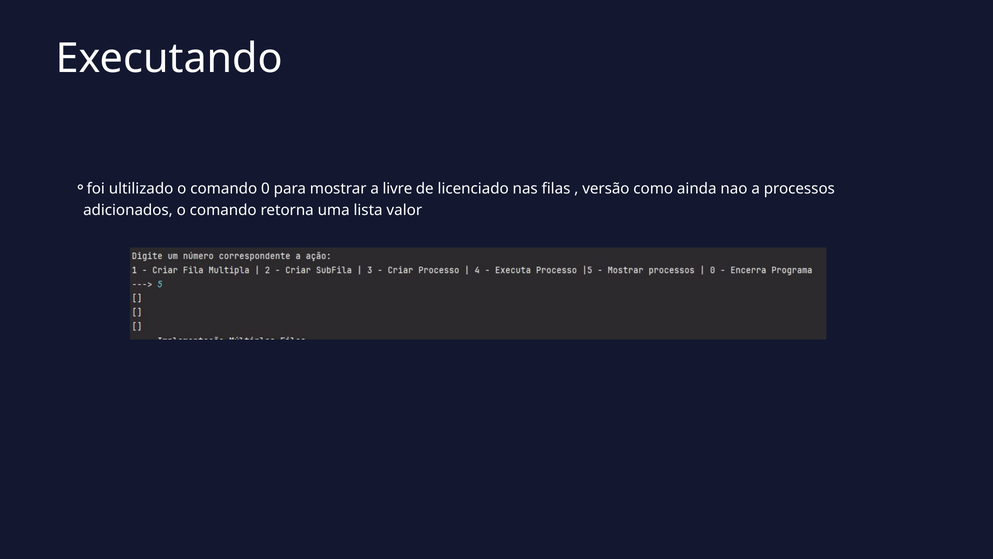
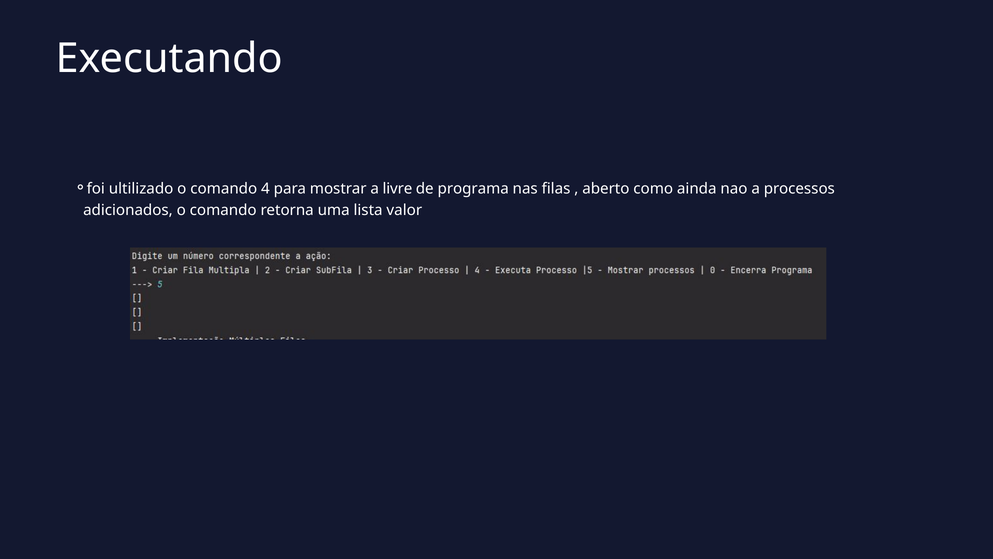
0: 0 -> 4
licenciado: licenciado -> programa
versão: versão -> aberto
